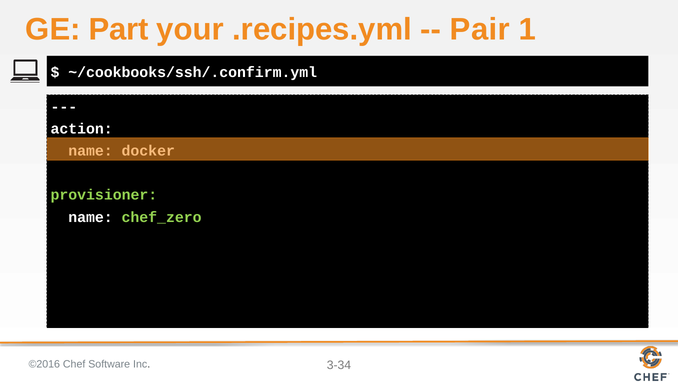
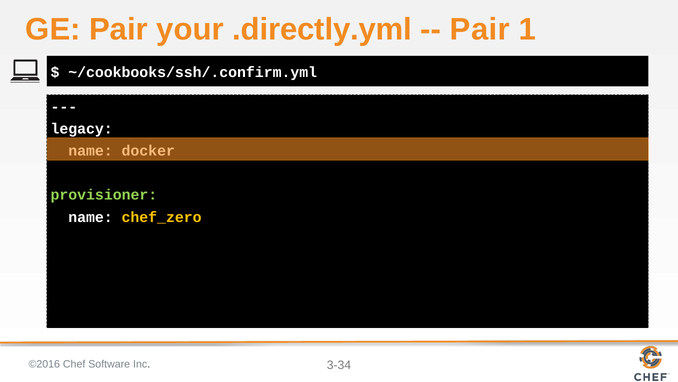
GE Part: Part -> Pair
.recipes.yml: .recipes.yml -> .directly.yml
action: action -> legacy
chef_zero colour: light green -> yellow
